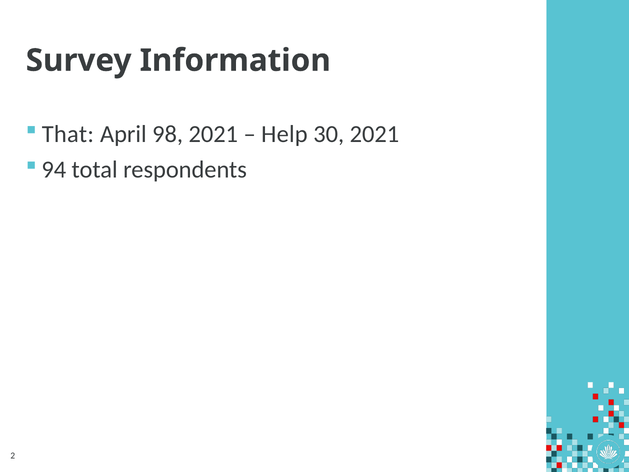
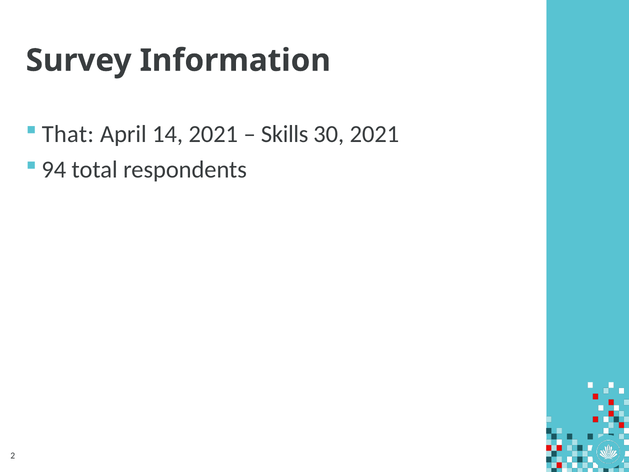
98: 98 -> 14
Help: Help -> Skills
